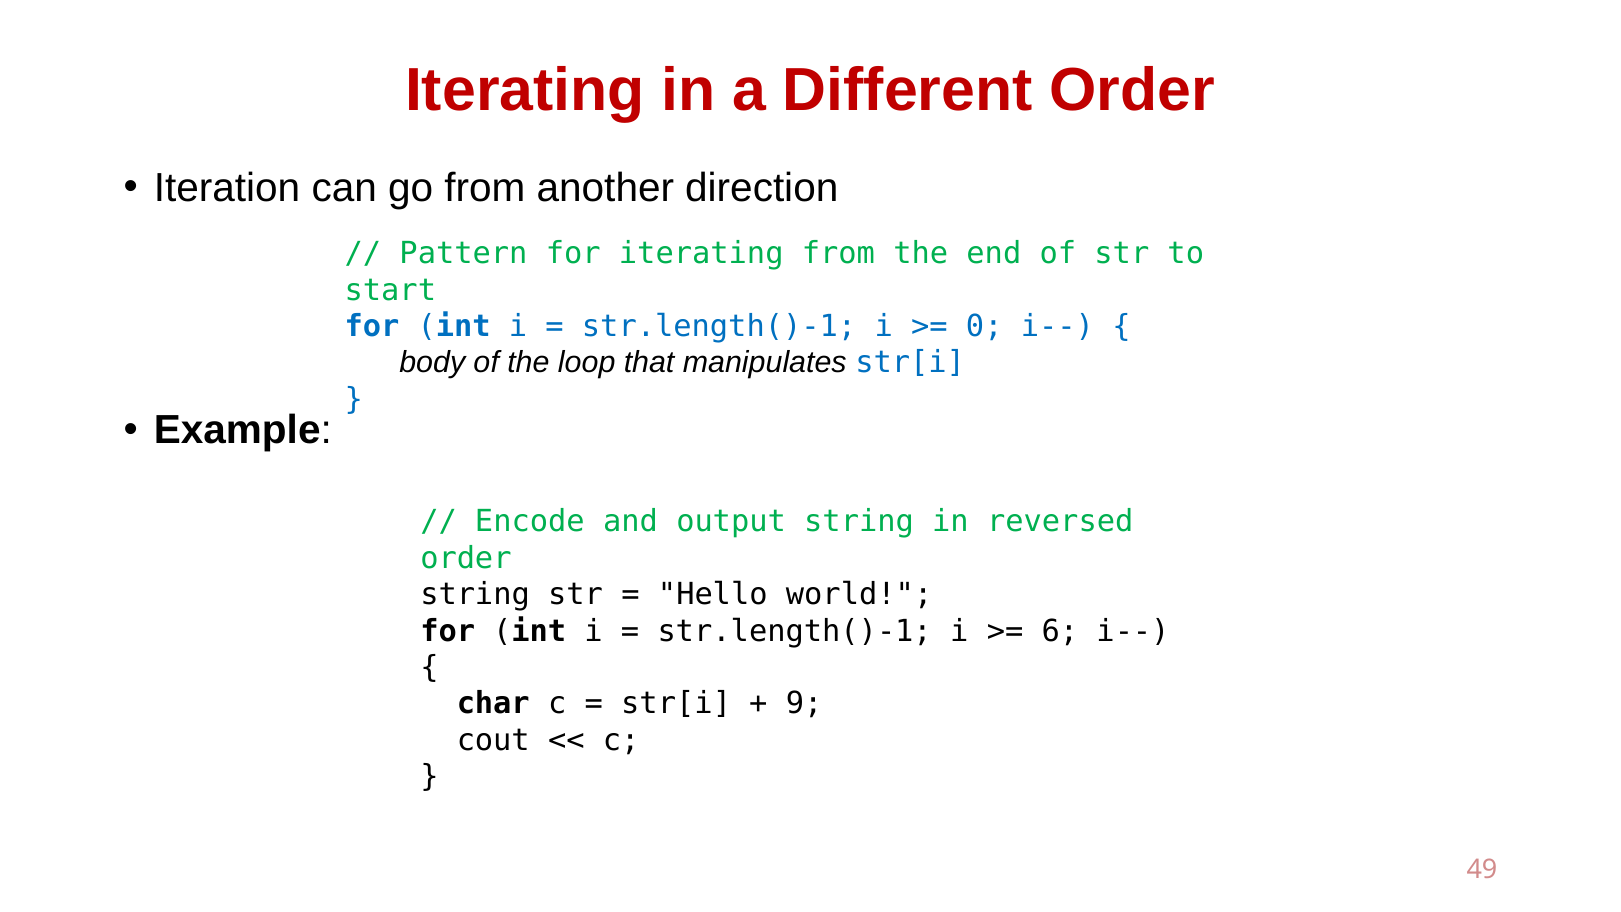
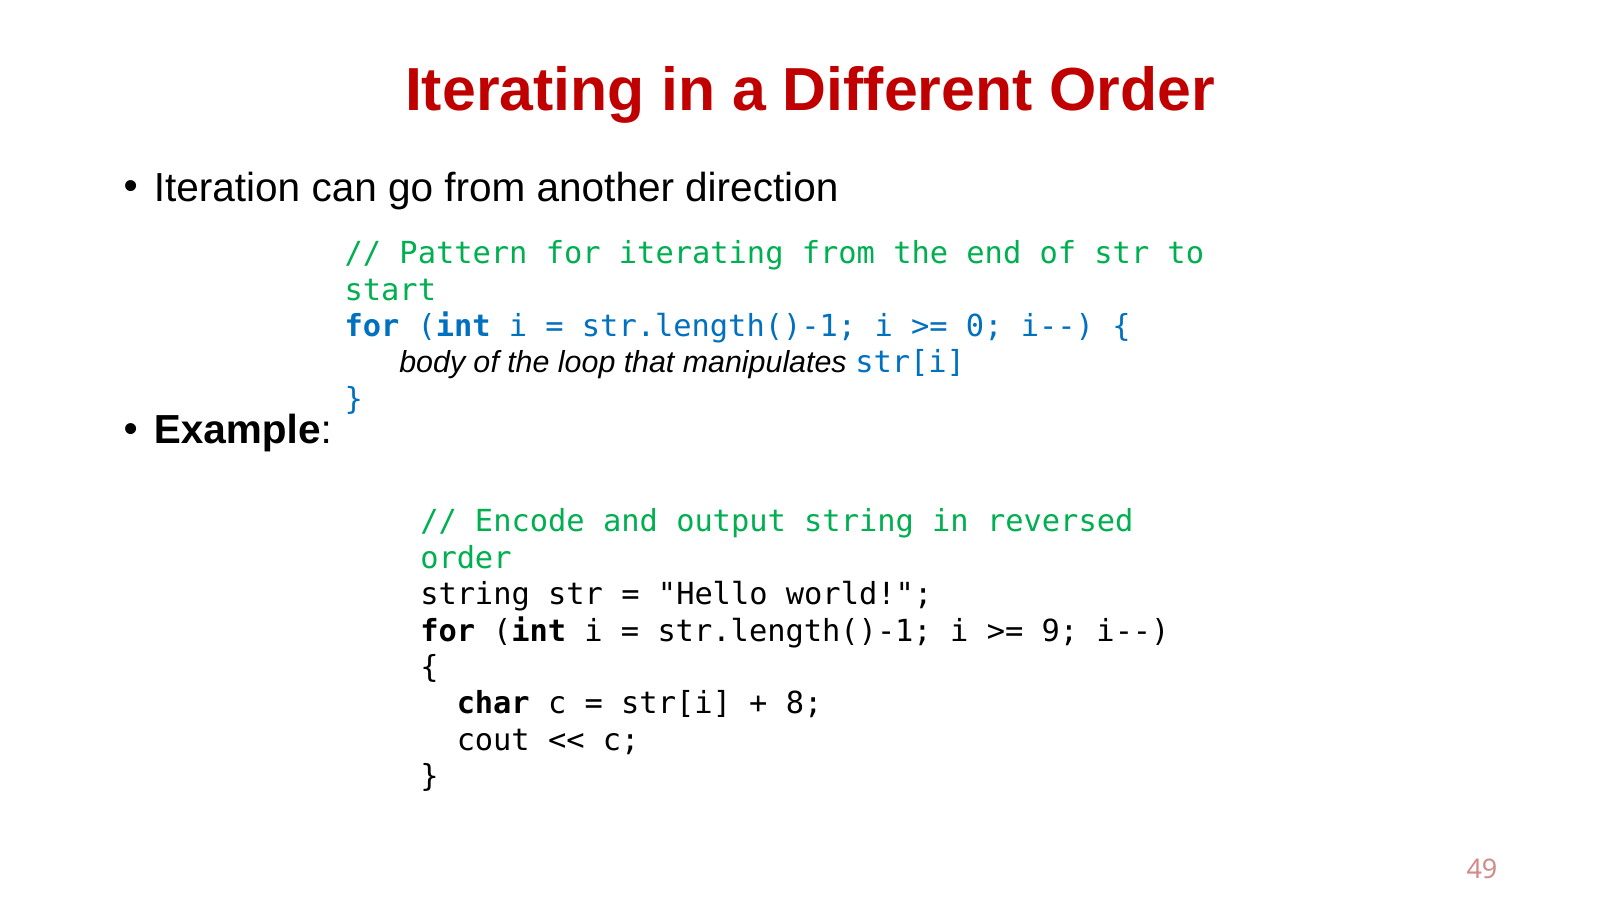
6: 6 -> 9
9: 9 -> 8
